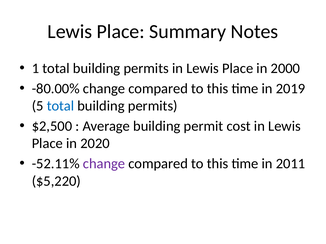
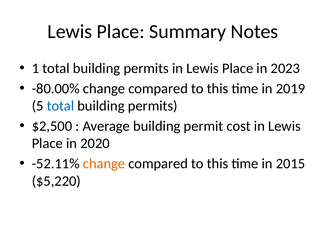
2000: 2000 -> 2023
change at (104, 164) colour: purple -> orange
2011: 2011 -> 2015
